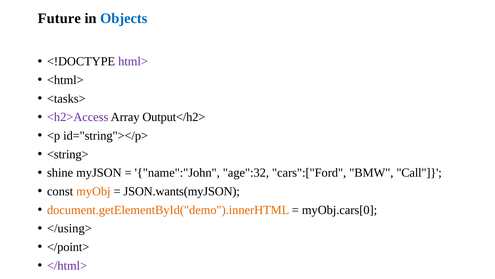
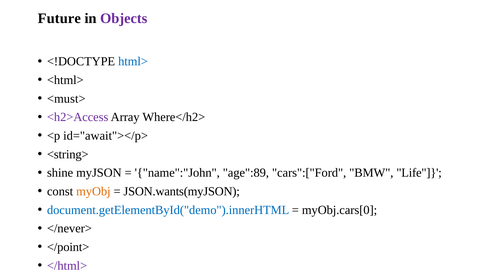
Objects colour: blue -> purple
html> colour: purple -> blue
<tasks>: <tasks> -> <must>
Output</h2>: Output</h2> -> Where</h2>
id="string"></p>: id="string"></p> -> id="await"></p>
age":32: age":32 -> age":89
Call: Call -> Life
document.getElementById("demo").innerHTML colour: orange -> blue
</using>: </using> -> </never>
